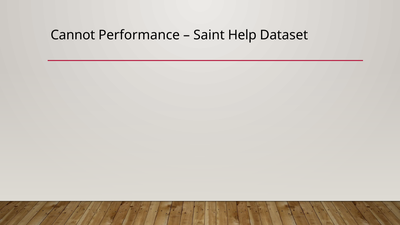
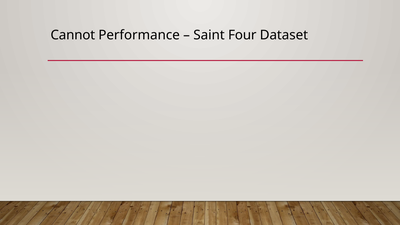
Help: Help -> Four
